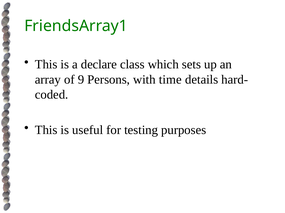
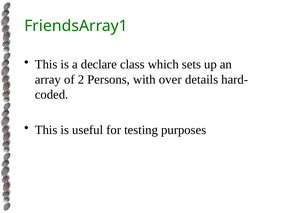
9: 9 -> 2
time: time -> over
